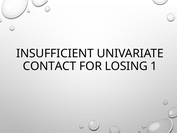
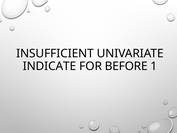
CONTACT: CONTACT -> INDICATE
LOSING: LOSING -> BEFORE
